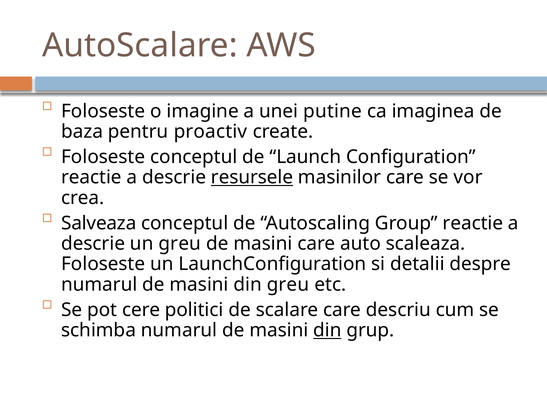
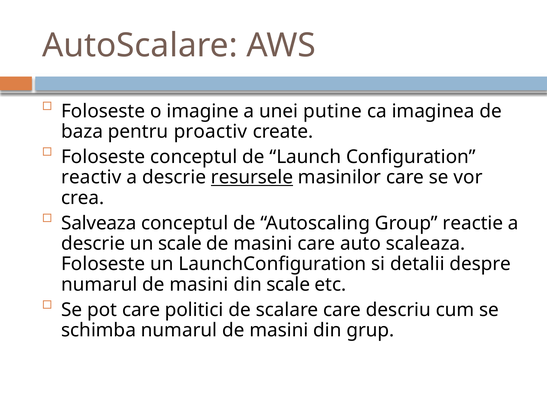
reactie at (91, 177): reactie -> reactiv
un greu: greu -> scale
din greu: greu -> scale
pot cere: cere -> care
din at (327, 331) underline: present -> none
